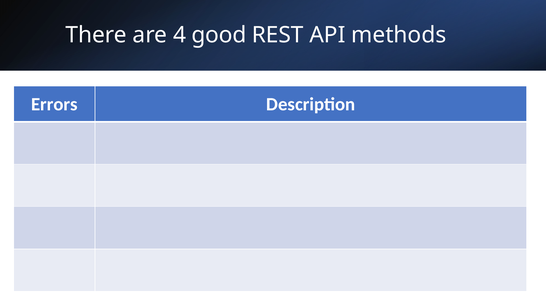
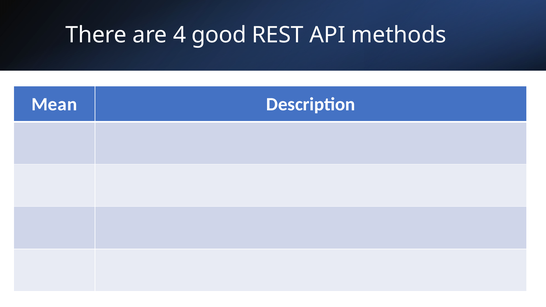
Errors: Errors -> Mean
